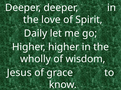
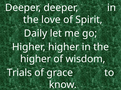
wholly at (35, 59): wholly -> higher
Jesus: Jesus -> Trials
